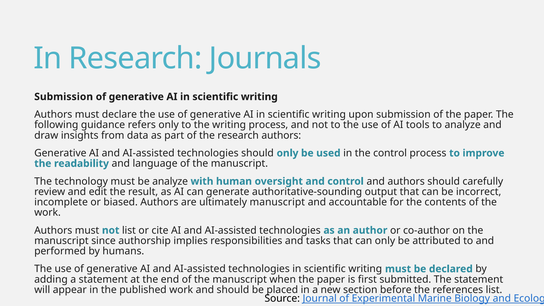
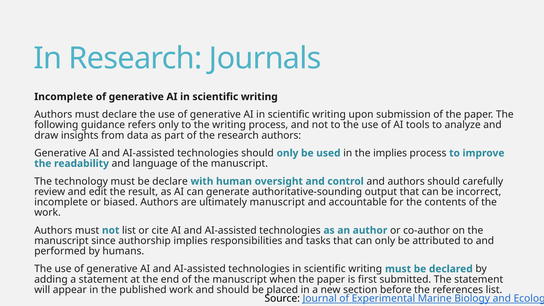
Submission at (64, 97): Submission -> Incomplete
the control: control -> implies
be analyze: analyze -> declare
